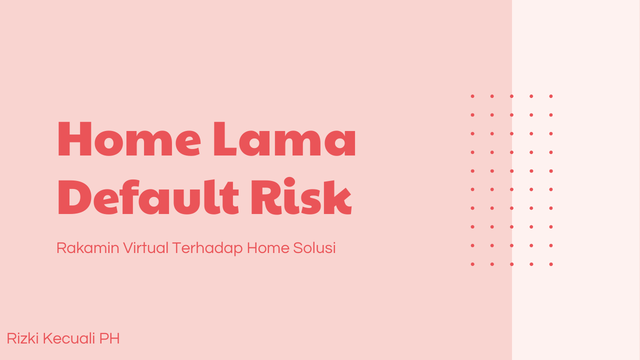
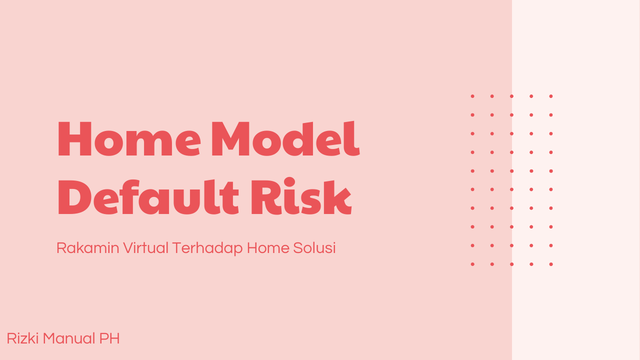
Lama: Lama -> Model
Kecuali: Kecuali -> Manual
